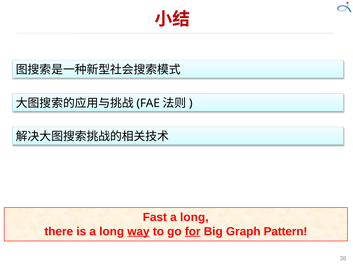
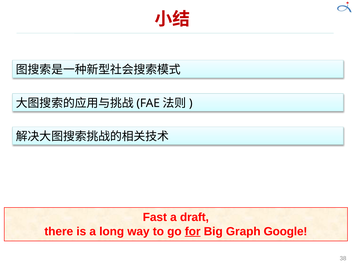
long at (194, 217): long -> draft
way underline: present -> none
Pattern: Pattern -> Google
